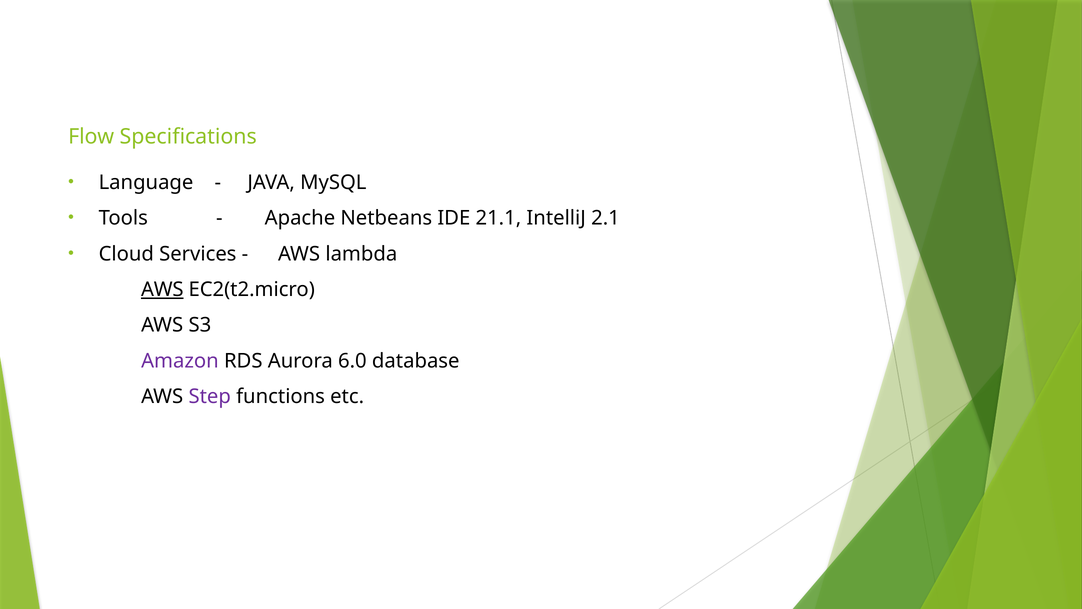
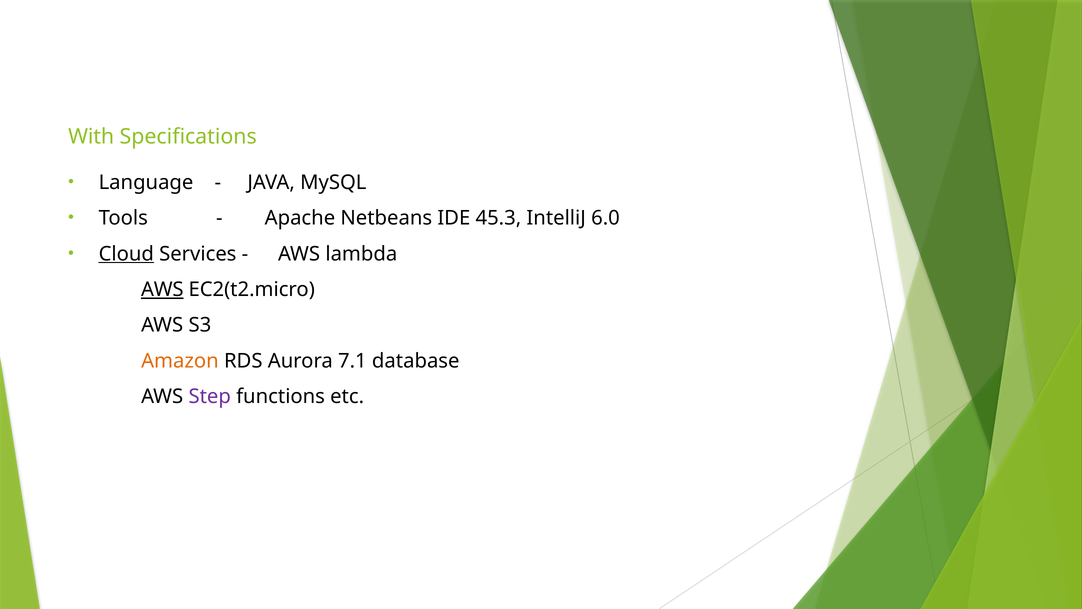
Flow: Flow -> With
21.1: 21.1 -> 45.3
2.1: 2.1 -> 6.0
Cloud underline: none -> present
Amazon colour: purple -> orange
6.0: 6.0 -> 7.1
